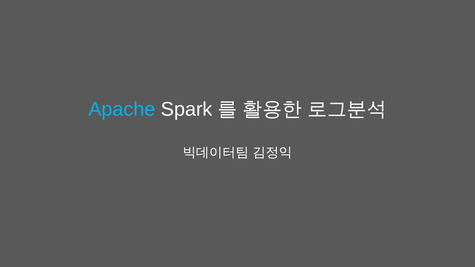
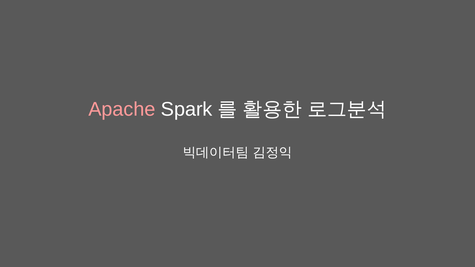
Apache colour: light blue -> pink
